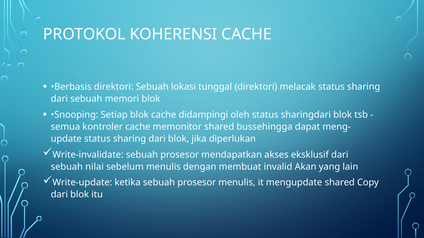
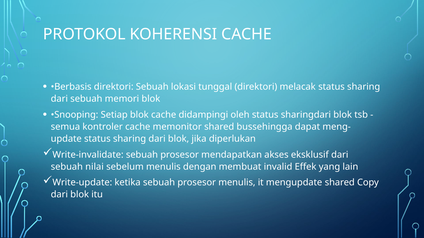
Akan: Akan -> Effek
